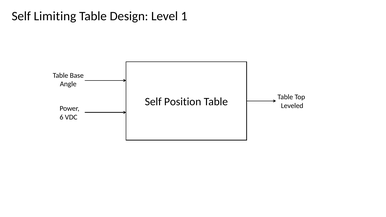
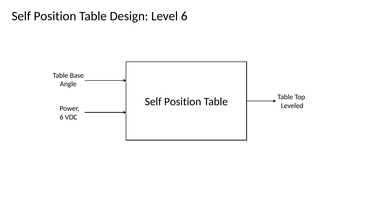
Limiting at (55, 16): Limiting -> Position
Level 1: 1 -> 6
